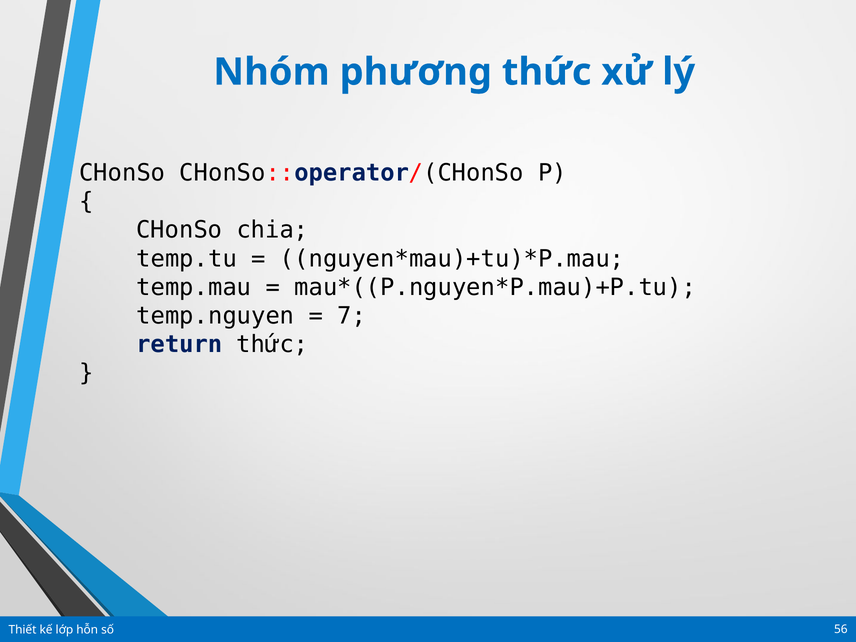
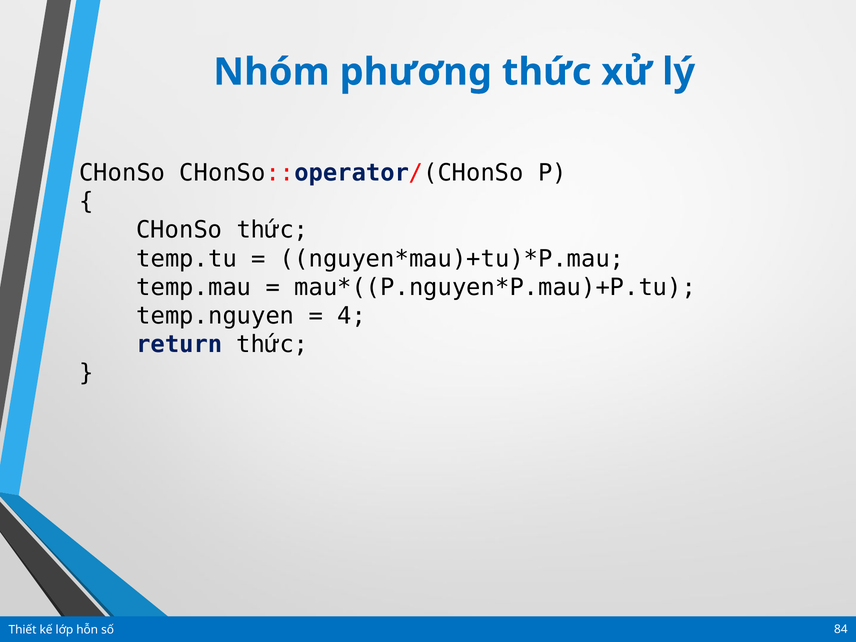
CHonSo chia: chia -> thức
7: 7 -> 4
56: 56 -> 84
